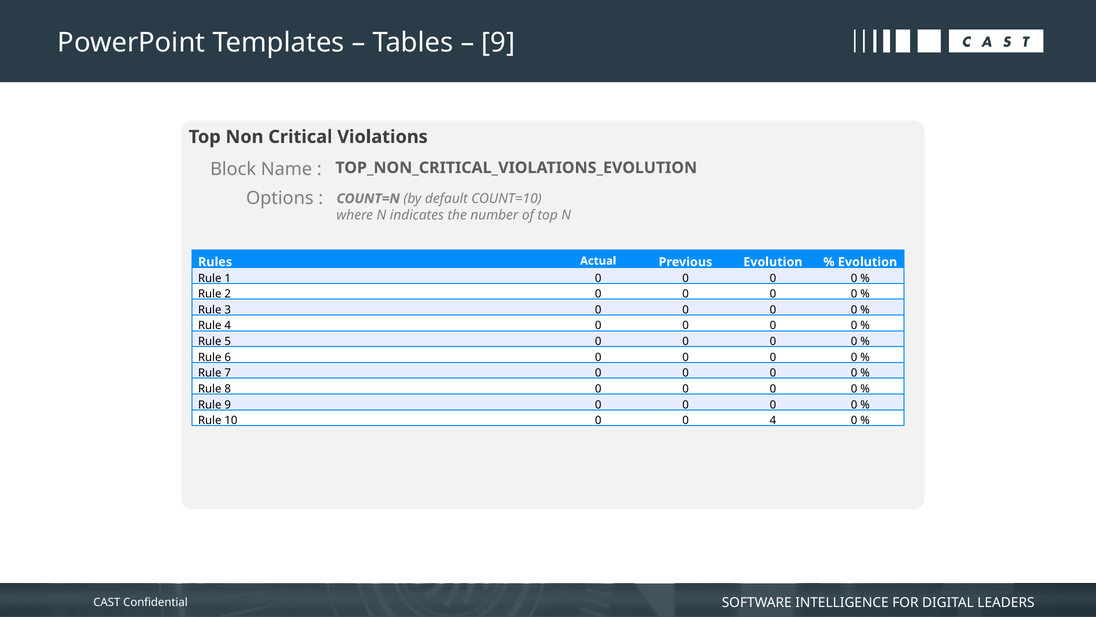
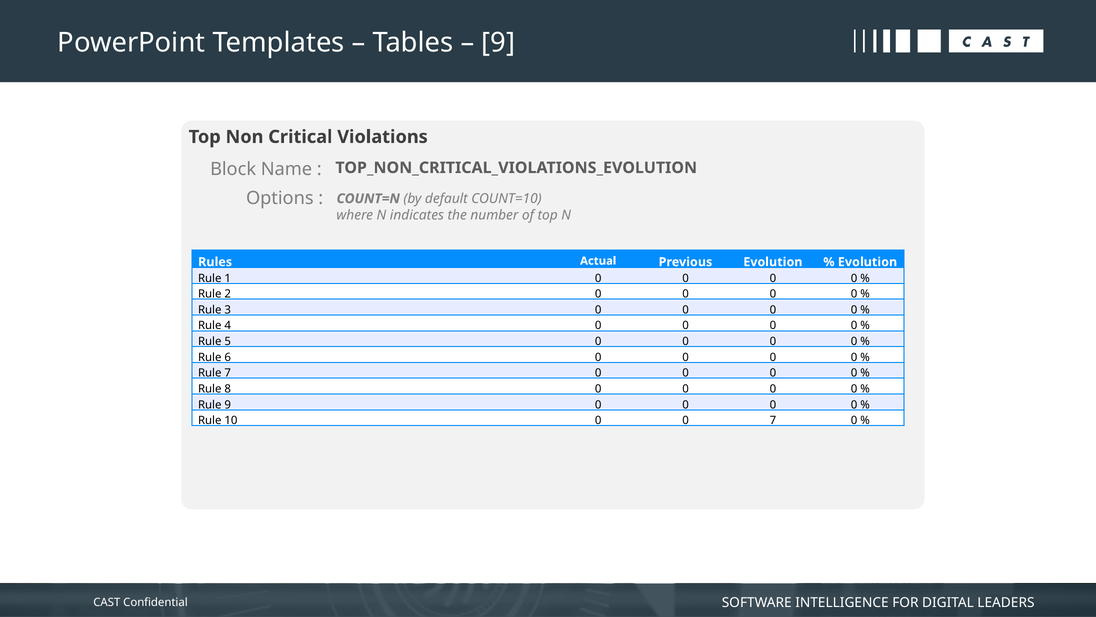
0 4: 4 -> 7
